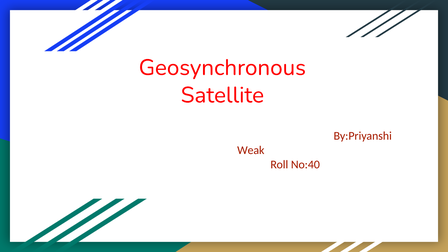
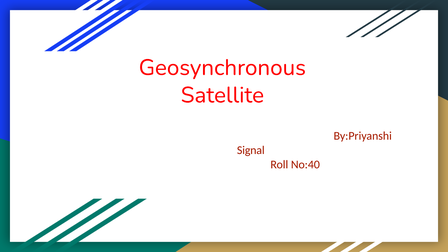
Weak: Weak -> Signal
